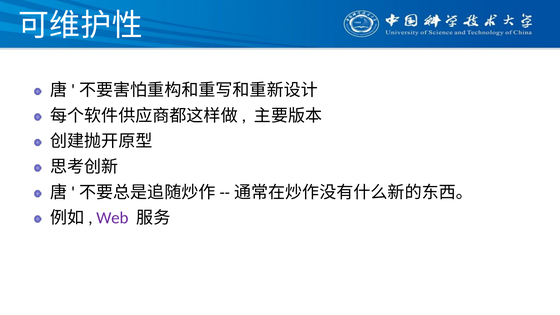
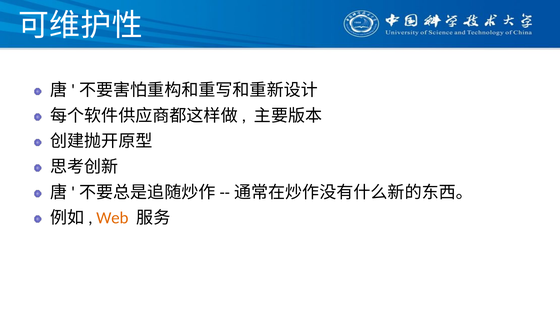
Web colour: purple -> orange
